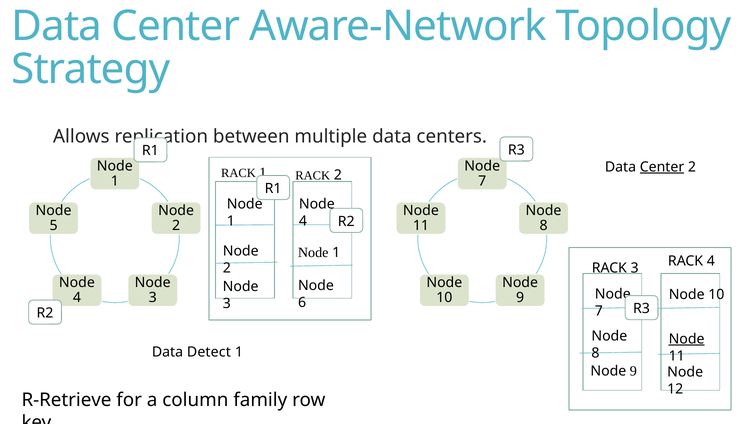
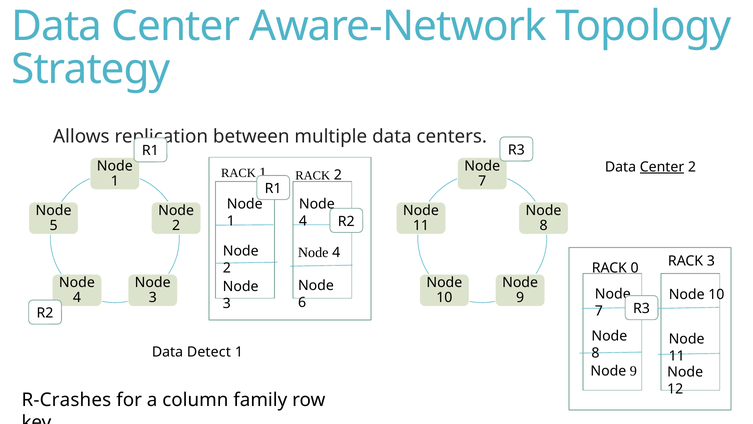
1 at (336, 252): 1 -> 4
RACK 4: 4 -> 3
RACK 3: 3 -> 0
Node at (687, 339) underline: present -> none
R-Retrieve: R-Retrieve -> R-Crashes
